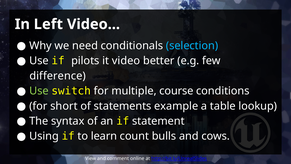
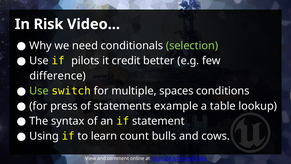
Left: Left -> Risk
selection colour: light blue -> light green
it video: video -> credit
course: course -> spaces
short: short -> press
